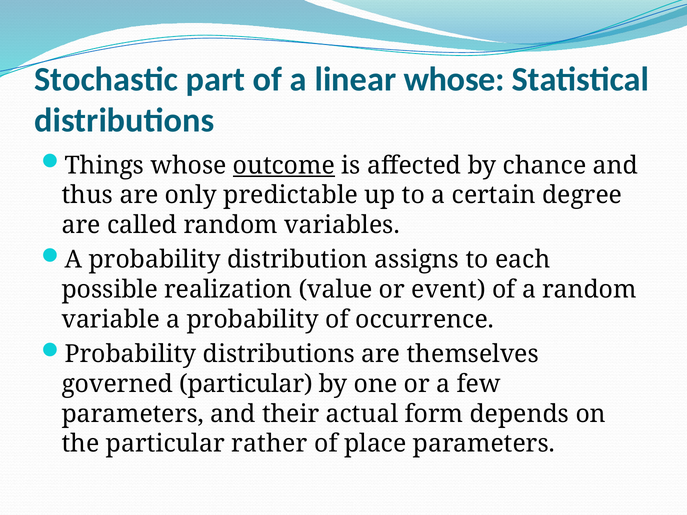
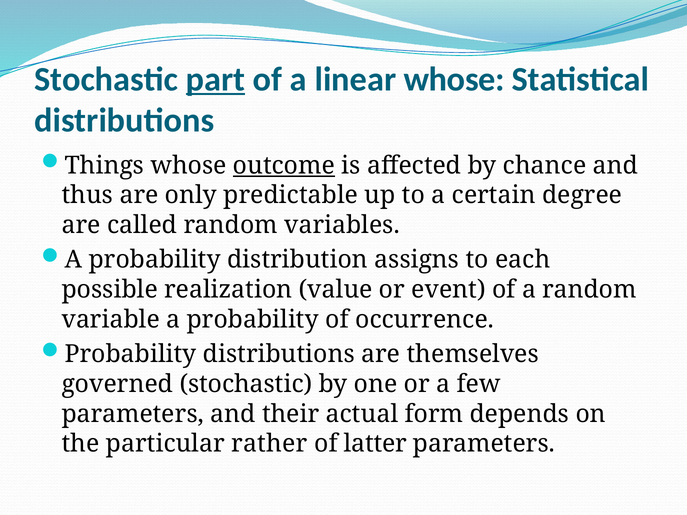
part underline: none -> present
governed particular: particular -> stochastic
place: place -> latter
